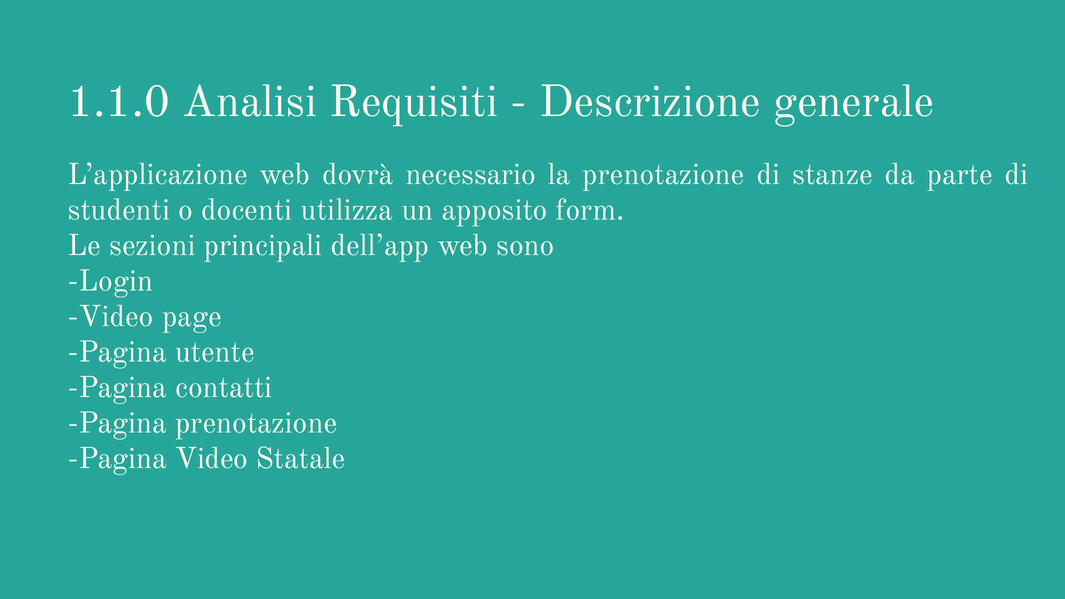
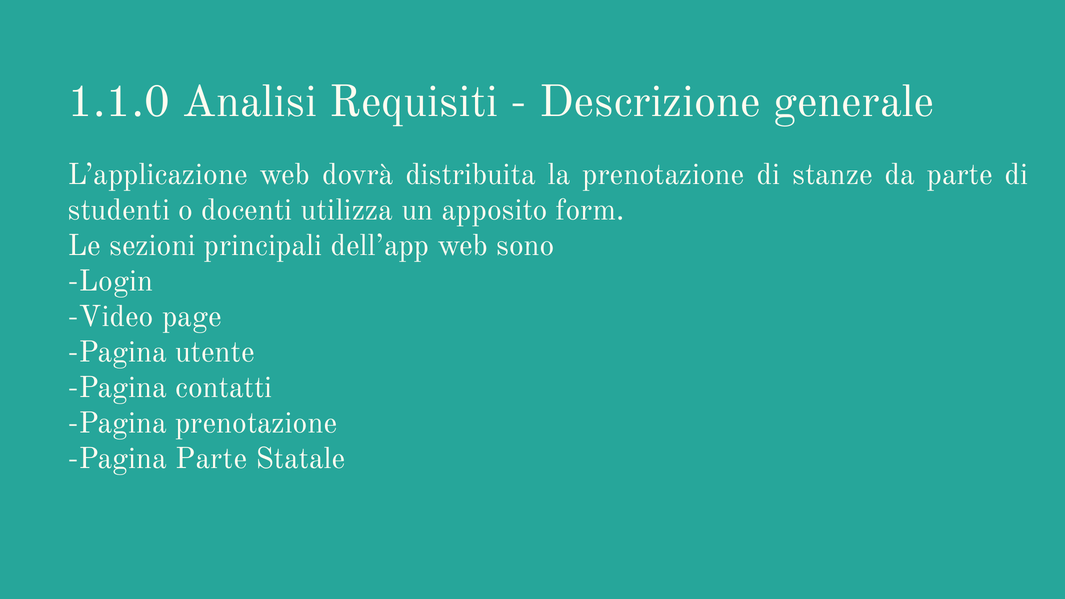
necessario: necessario -> distribuita
Pagina Video: Video -> Parte
